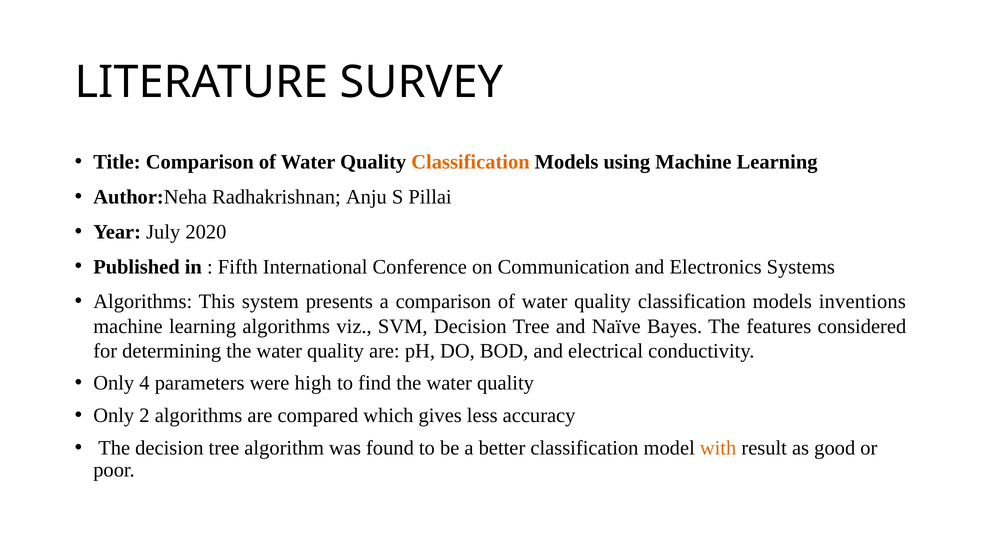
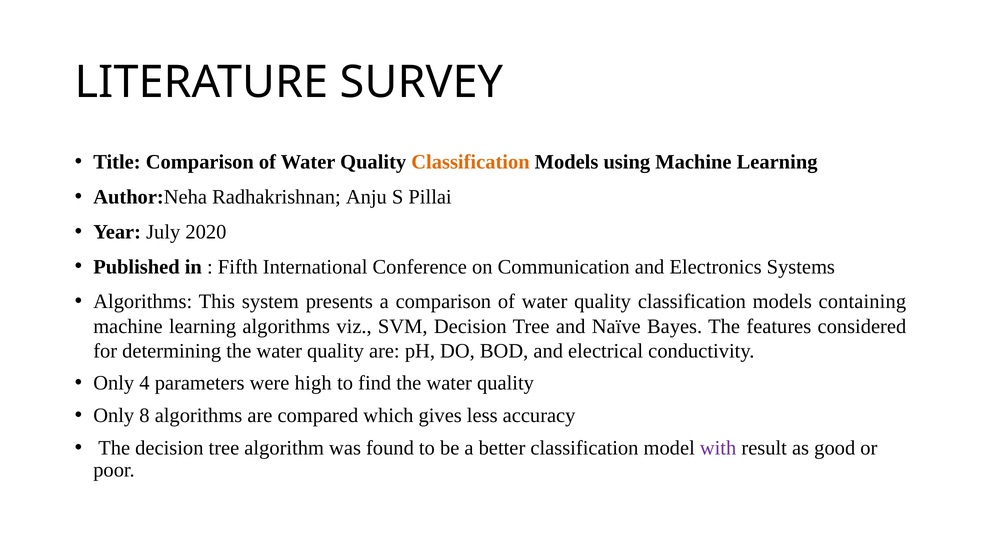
inventions: inventions -> containing
2: 2 -> 8
with colour: orange -> purple
